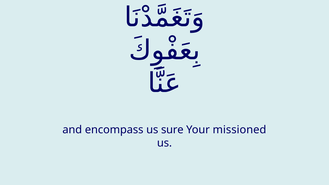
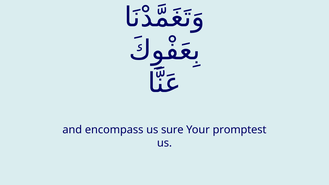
missioned: missioned -> promptest
